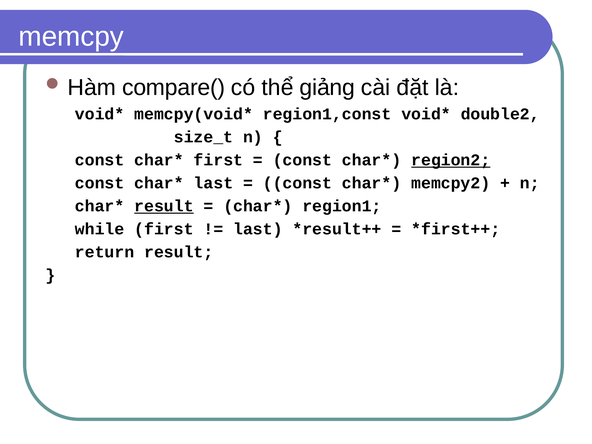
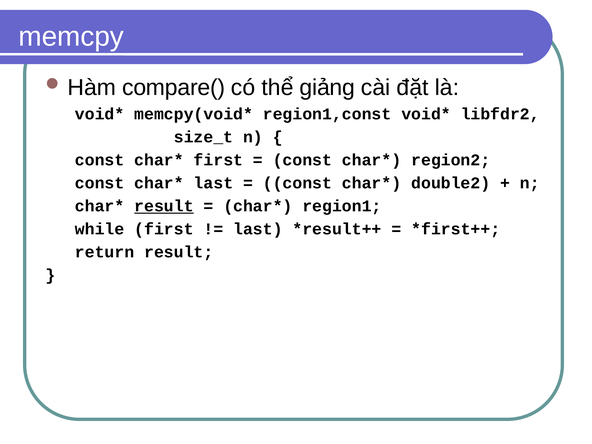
double2: double2 -> libfdr2
region2 underline: present -> none
memcpy2: memcpy2 -> double2
